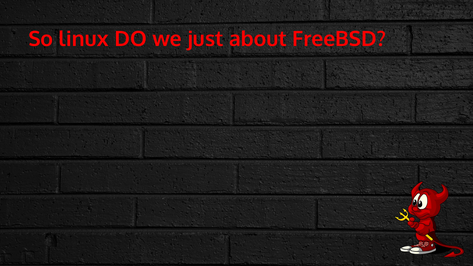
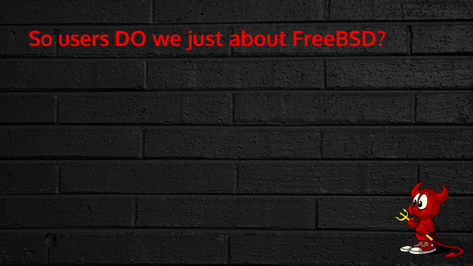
linux: linux -> users
